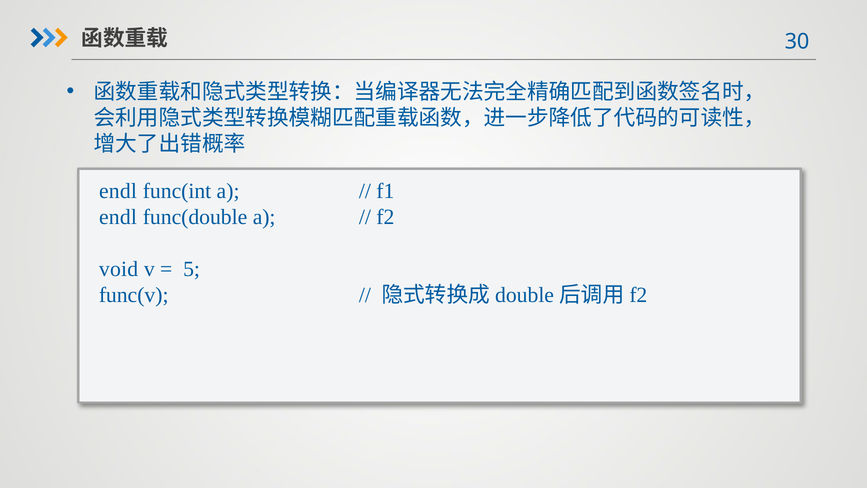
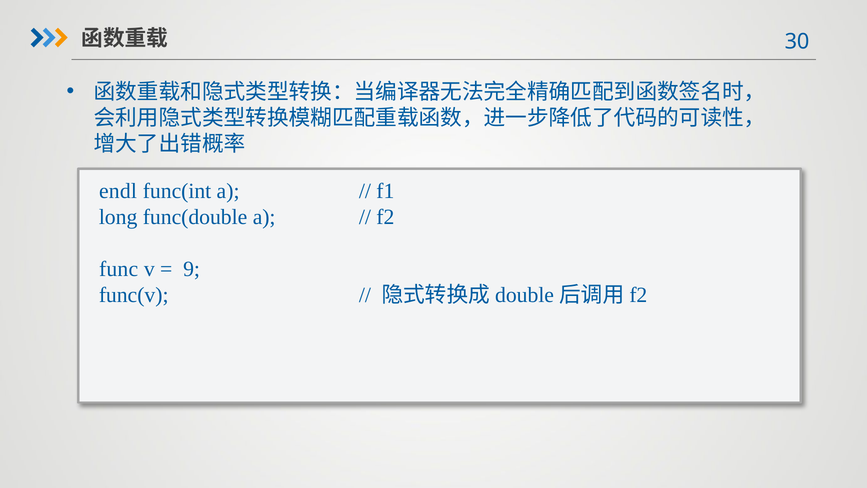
endl at (118, 217): endl -> long
void: void -> func
5: 5 -> 9
